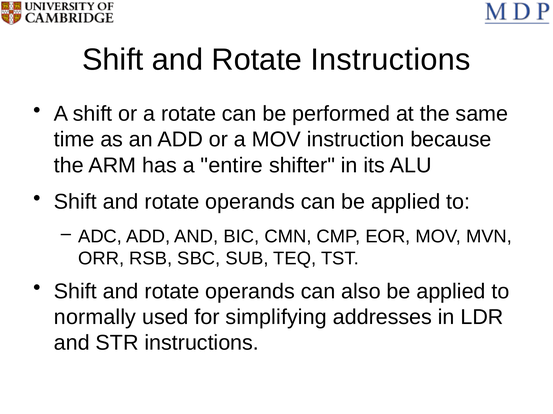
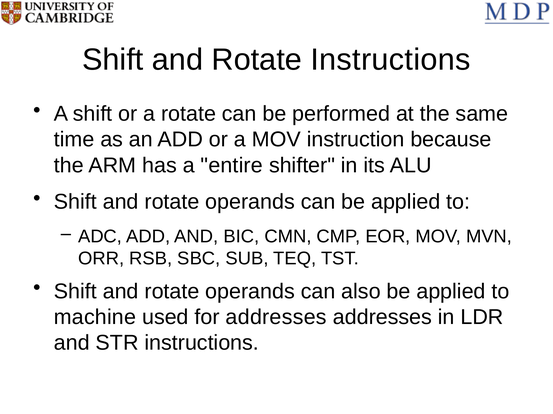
normally: normally -> machine
for simplifying: simplifying -> addresses
